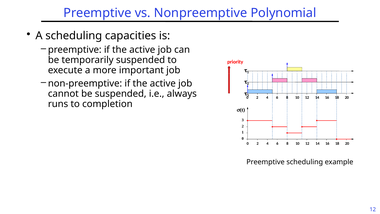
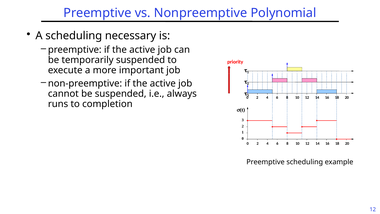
capacities: capacities -> necessary
